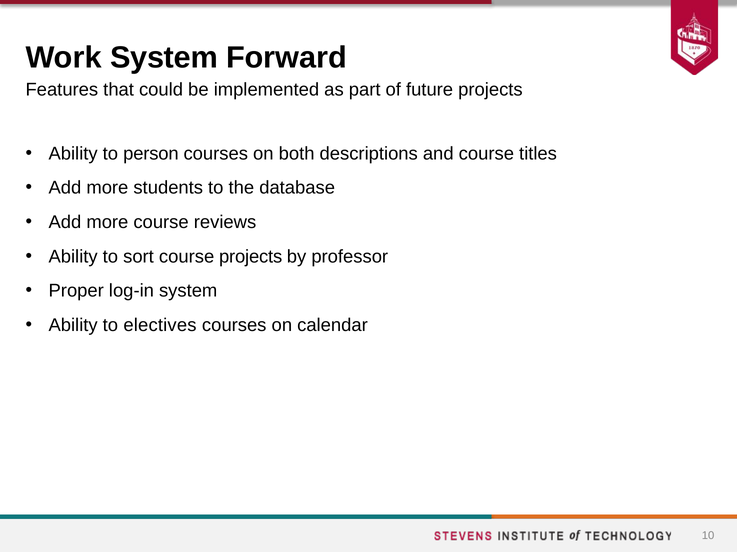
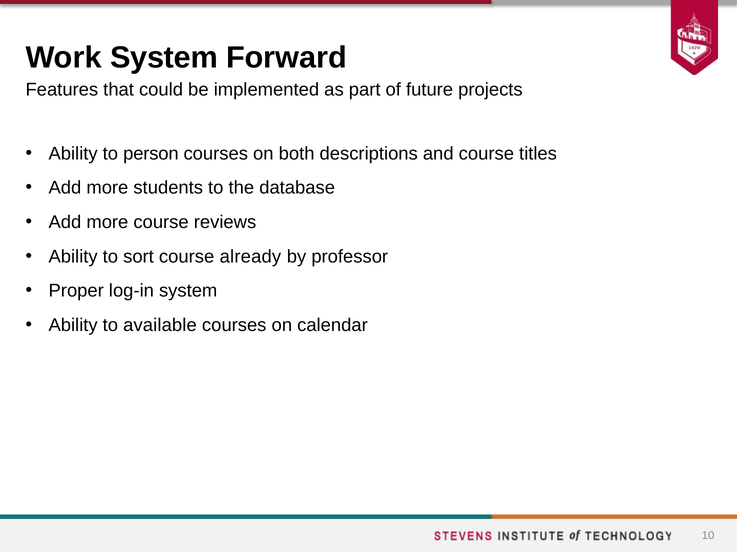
course projects: projects -> already
electives: electives -> available
